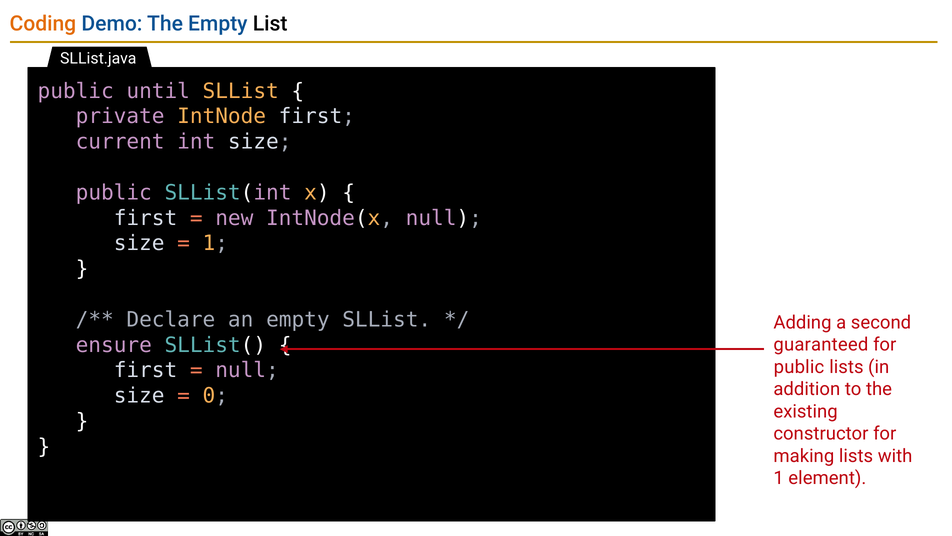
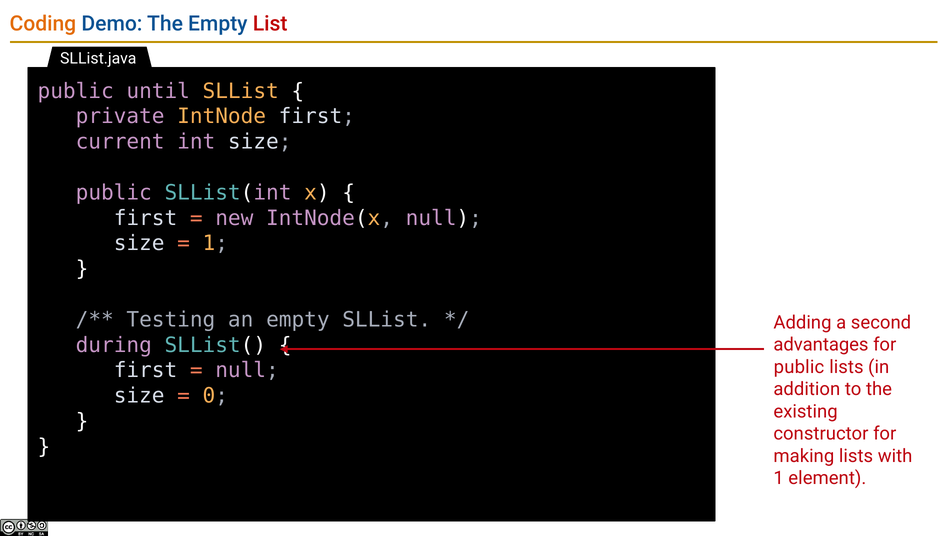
List colour: black -> red
Declare: Declare -> Testing
ensure: ensure -> during
guaranteed: guaranteed -> advantages
